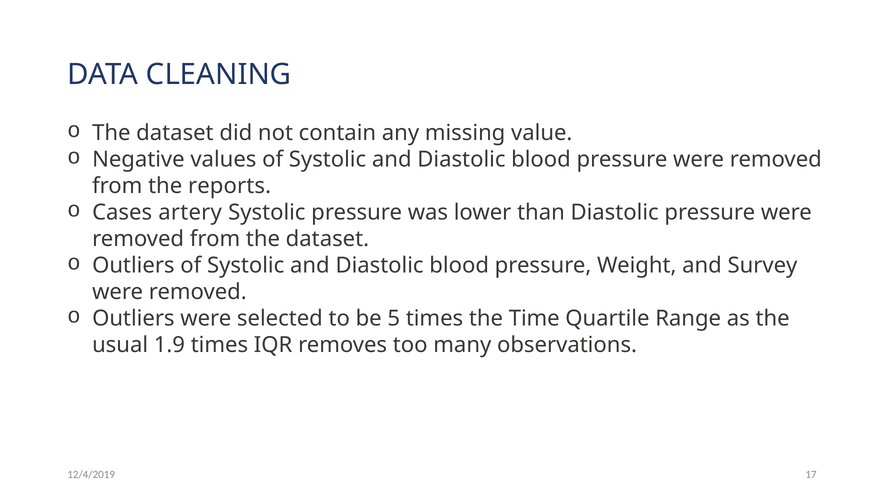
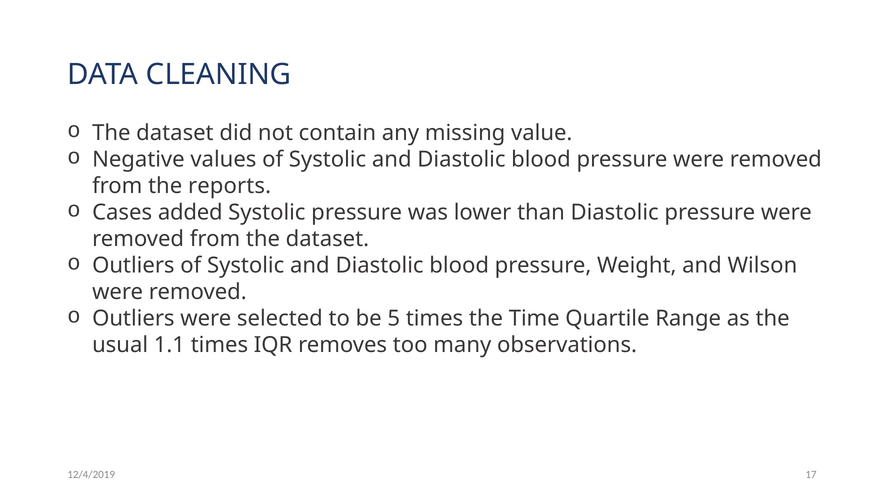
artery: artery -> added
Survey: Survey -> Wilson
1.9: 1.9 -> 1.1
